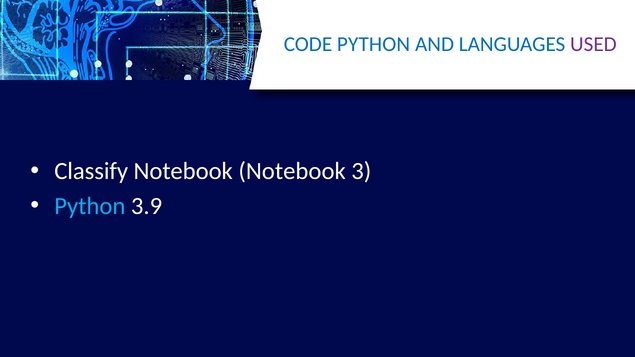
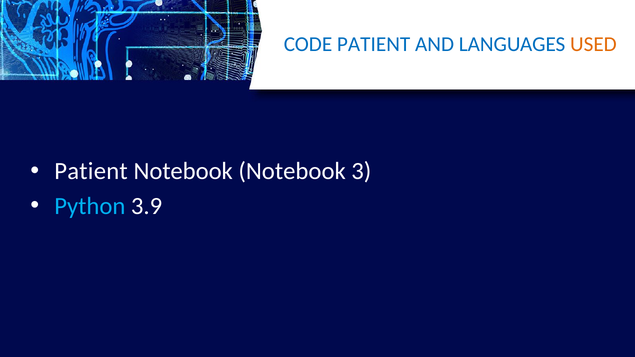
CODE PYTHON: PYTHON -> PATIENT
USED colour: purple -> orange
Classify at (91, 171): Classify -> Patient
